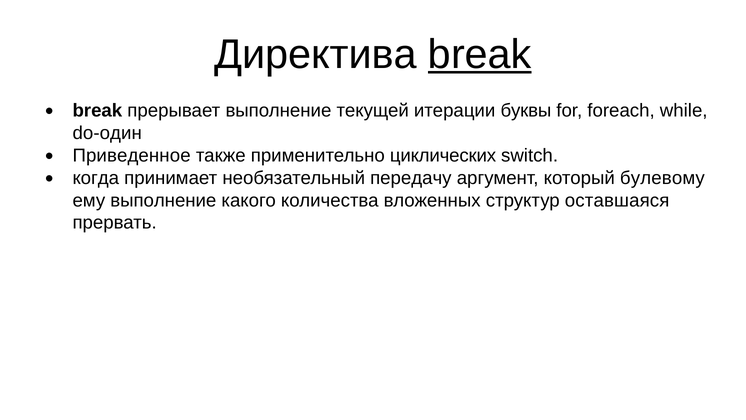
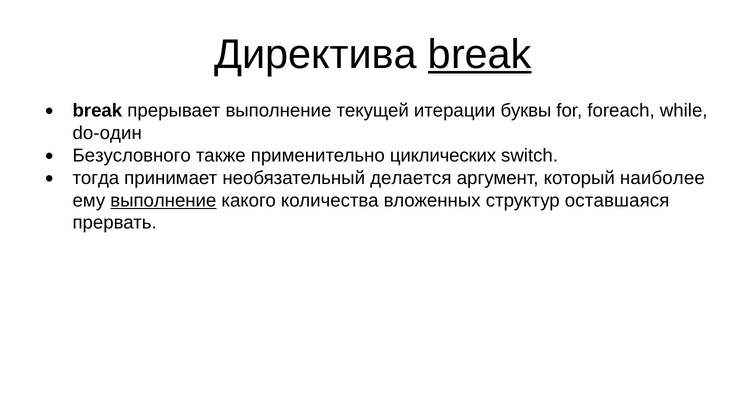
Приведенное: Приведенное -> Безусловного
когда: когда -> тогда
передачу: передачу -> делается
булевому: булевому -> наиболее
выполнение at (163, 200) underline: none -> present
